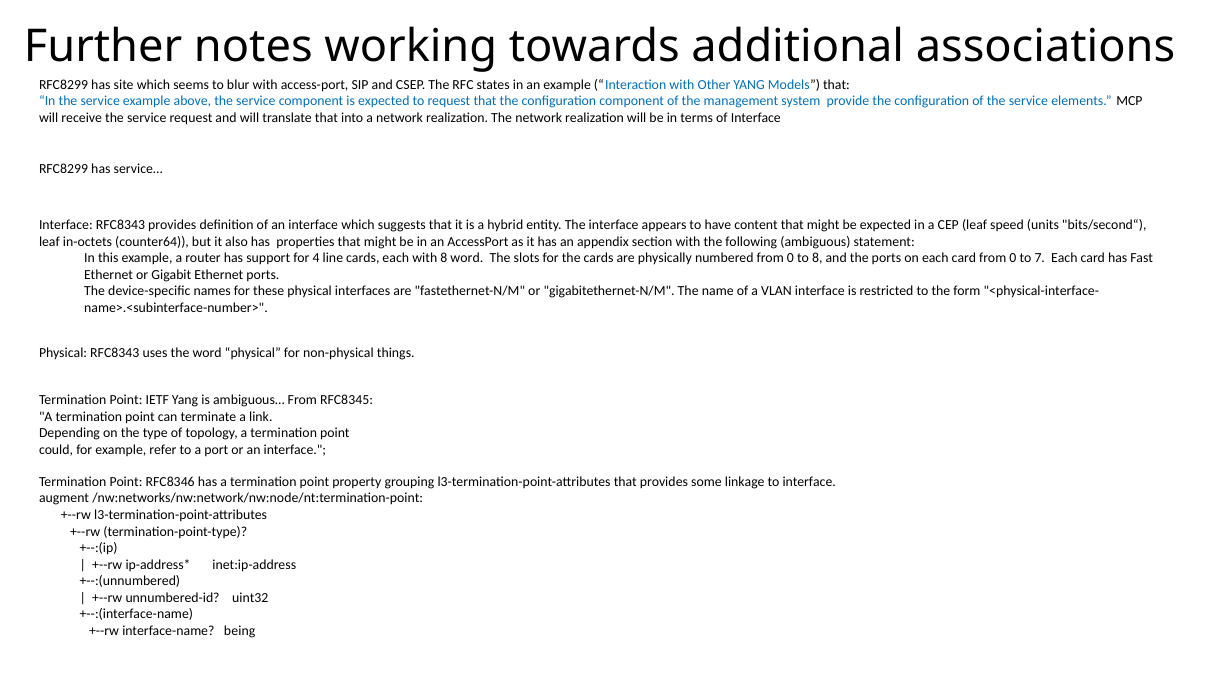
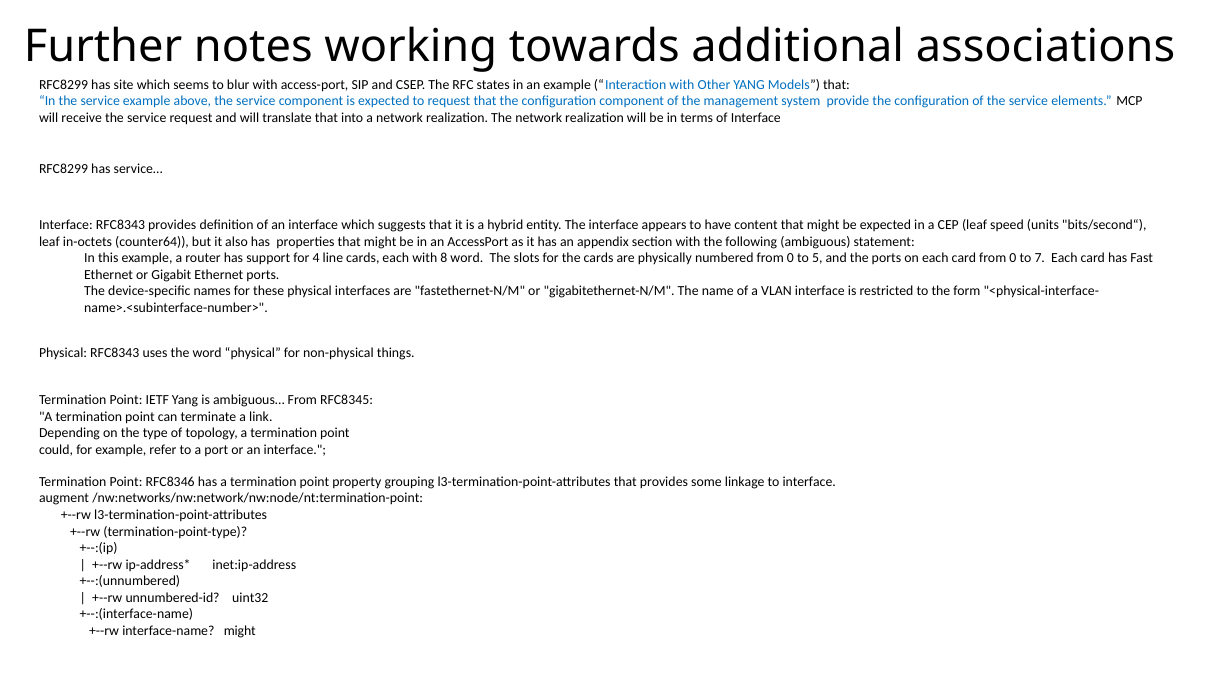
to 8: 8 -> 5
interface-name being: being -> might
